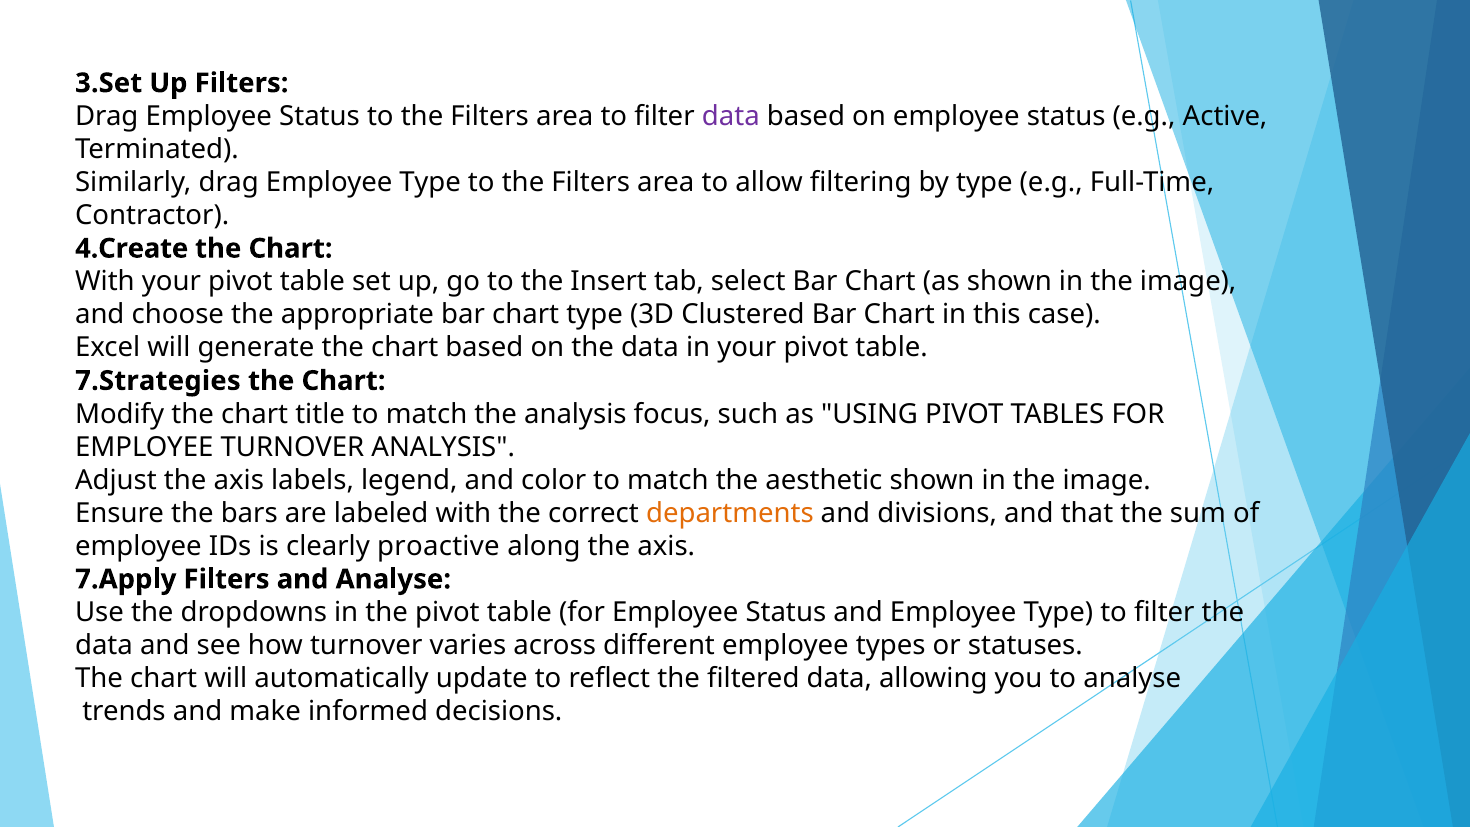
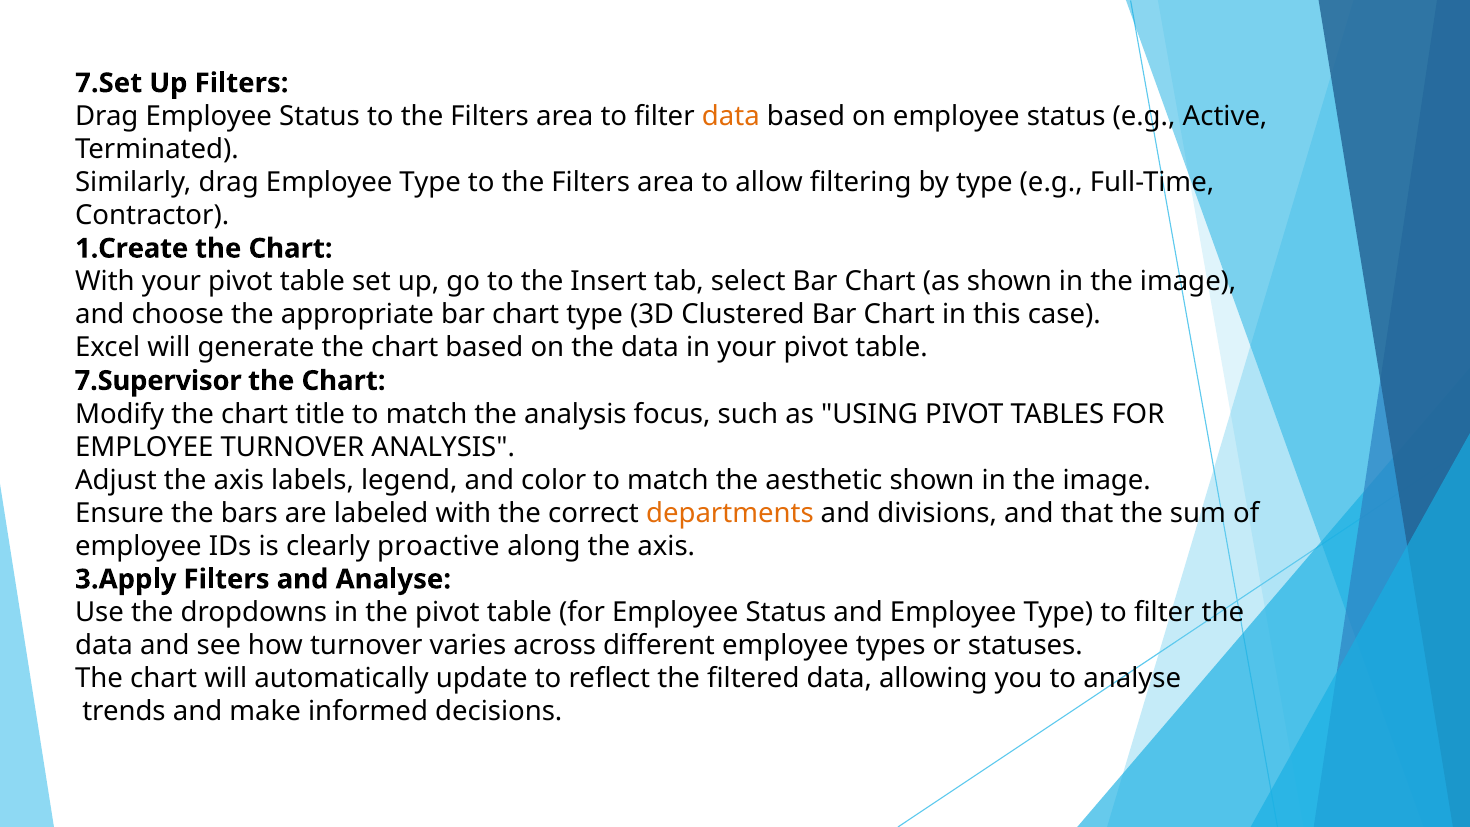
3.Set: 3.Set -> 7.Set
data at (731, 116) colour: purple -> orange
4.Create: 4.Create -> 1.Create
7.Strategies: 7.Strategies -> 7.Supervisor
7.Apply: 7.Apply -> 3.Apply
